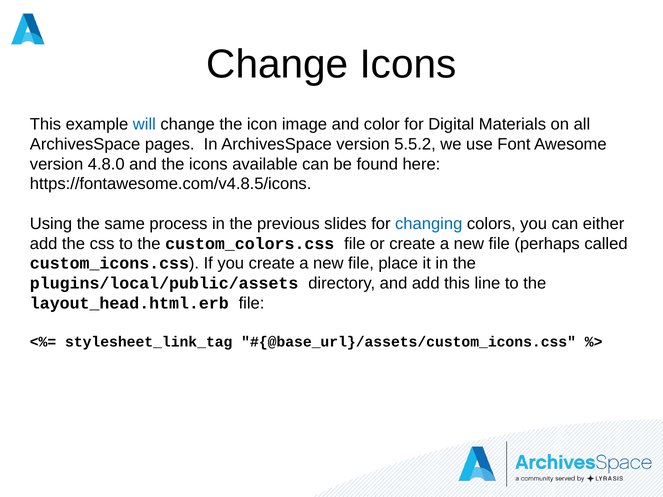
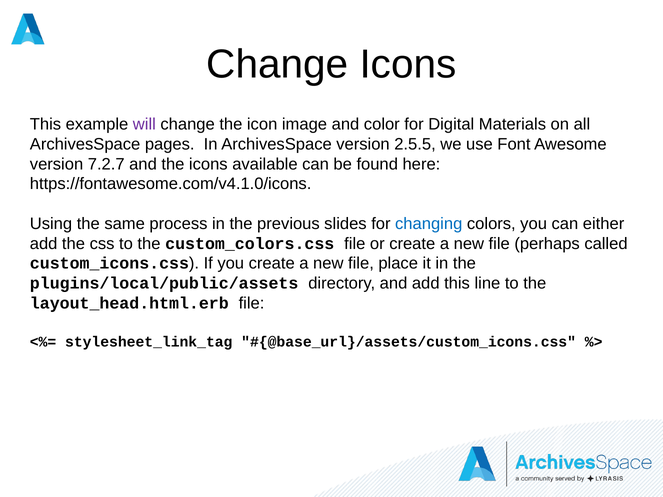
will colour: blue -> purple
5.5.2: 5.5.2 -> 2.5.5
4.8.0: 4.8.0 -> 7.2.7
https://fontawesome.com/v4.8.5/icons: https://fontawesome.com/v4.8.5/icons -> https://fontawesome.com/v4.1.0/icons
